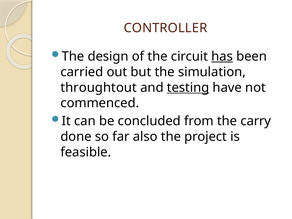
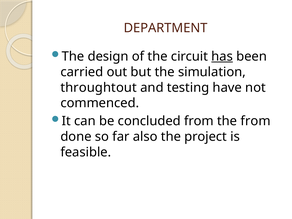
CONTROLLER: CONTROLLER -> DEPARTMENT
testing underline: present -> none
the carry: carry -> from
